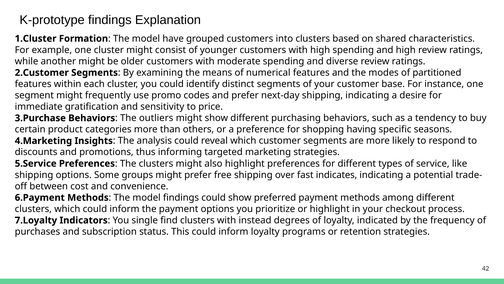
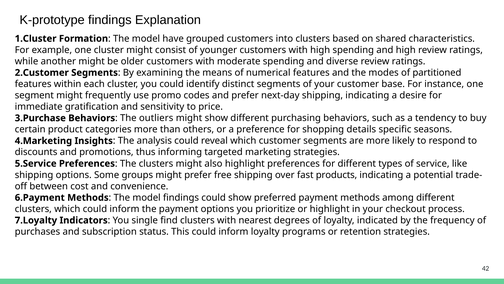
having: having -> details
indicates: indicates -> products
instead: instead -> nearest
